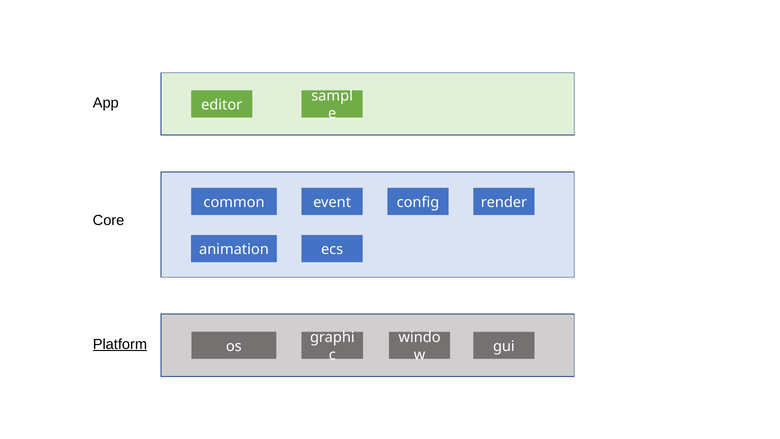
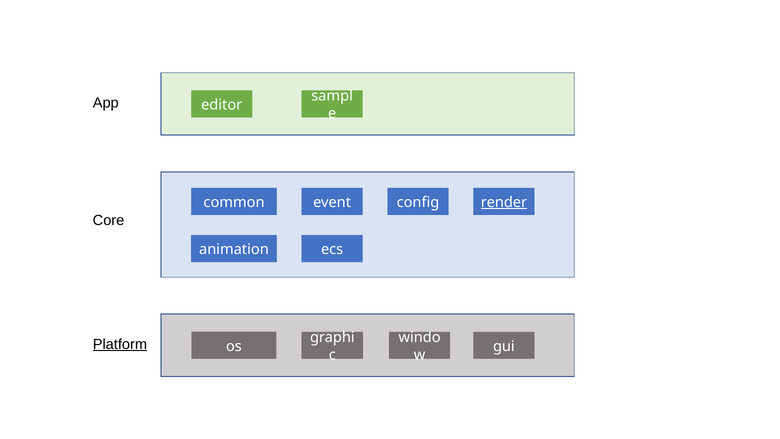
render underline: none -> present
